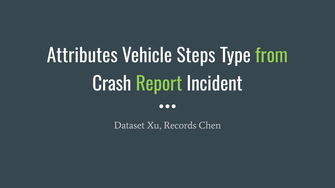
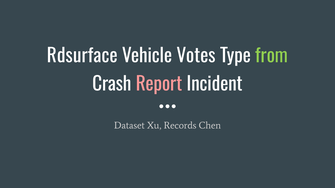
Attributes: Attributes -> Rdsurface
Steps: Steps -> Votes
Report colour: light green -> pink
